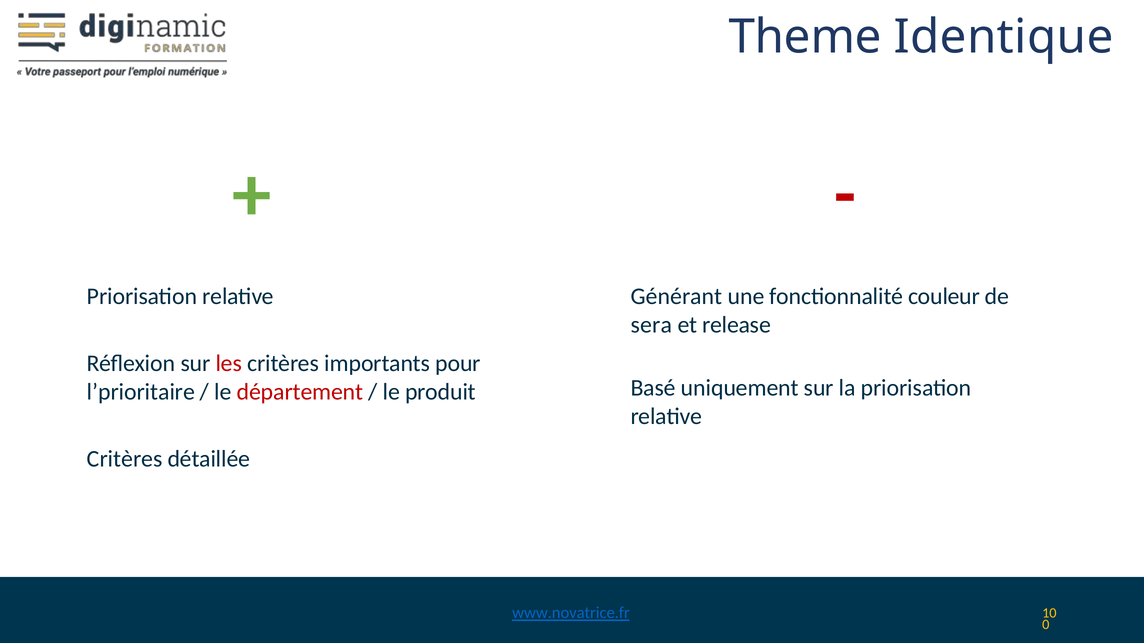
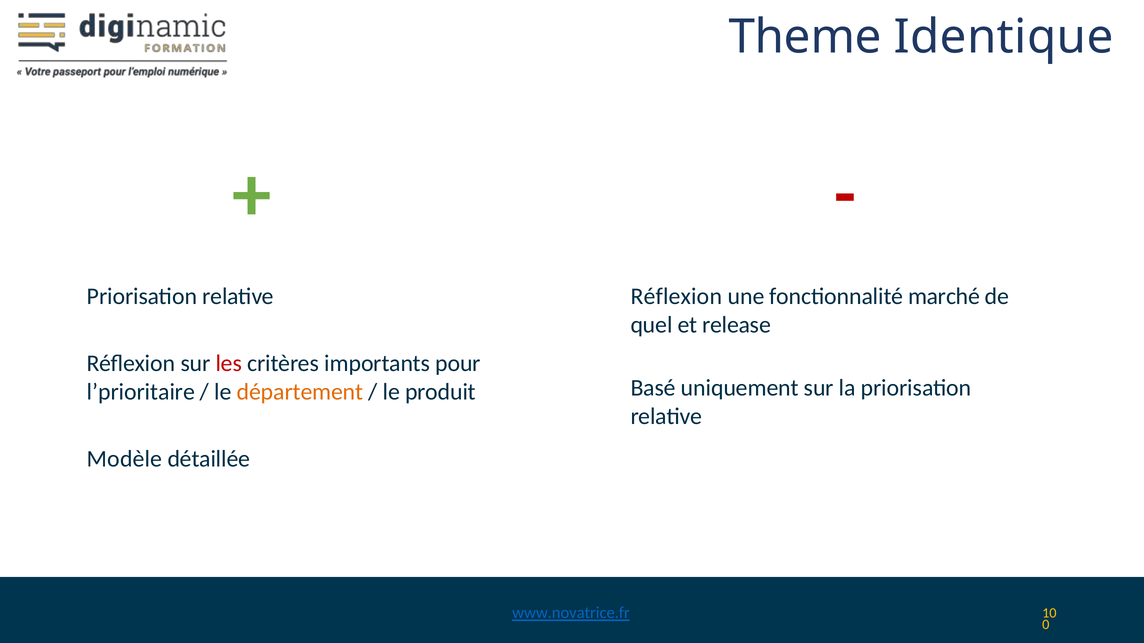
Générant at (676, 297): Générant -> Réflexion
couleur: couleur -> marché
sera: sera -> quel
département colour: red -> orange
Critères at (125, 459): Critères -> Modèle
